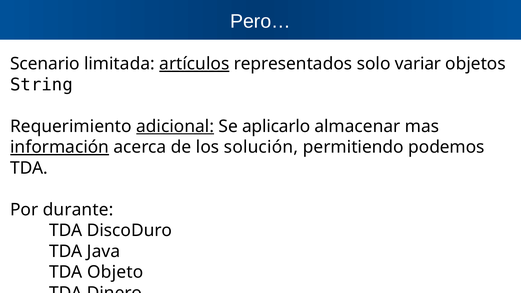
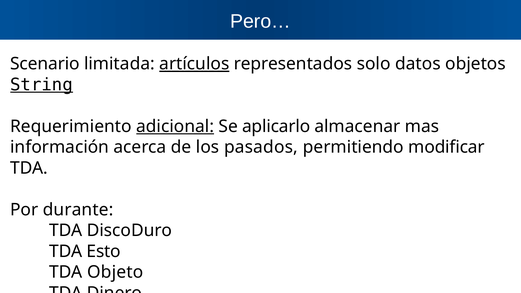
variar: variar -> datos
String underline: none -> present
información underline: present -> none
solución: solución -> pasados
podemos: podemos -> modificar
Java: Java -> Esto
